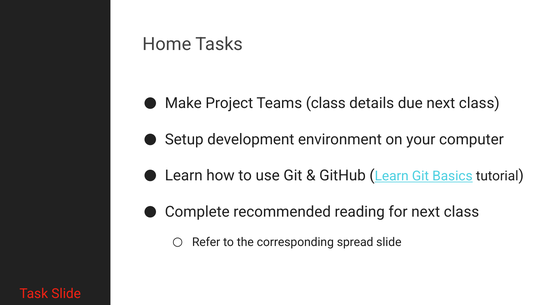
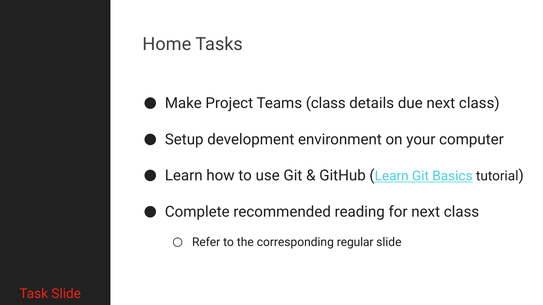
spread: spread -> regular
